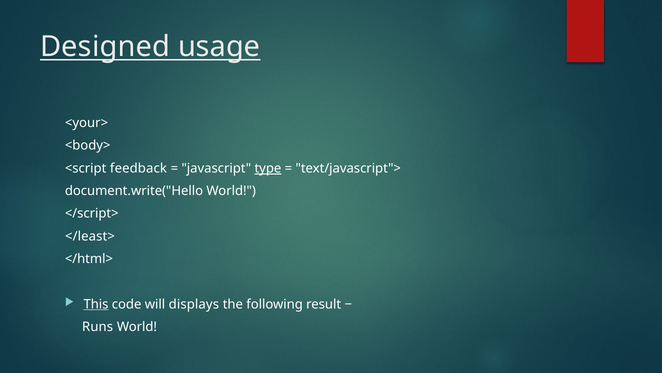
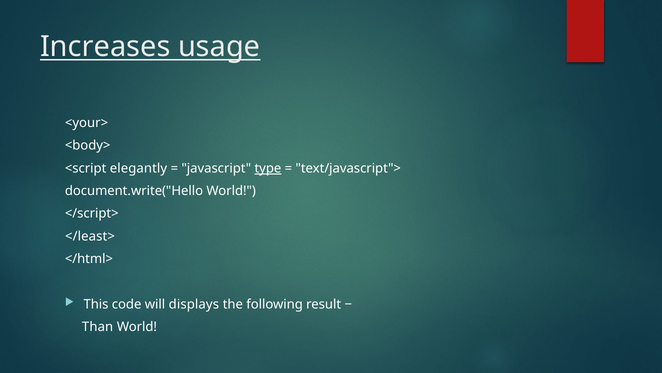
Designed: Designed -> Increases
feedback: feedback -> elegantly
This underline: present -> none
Runs: Runs -> Than
